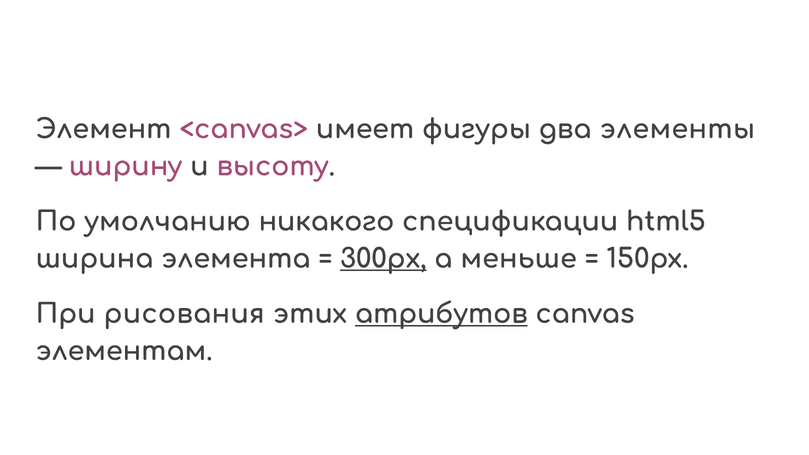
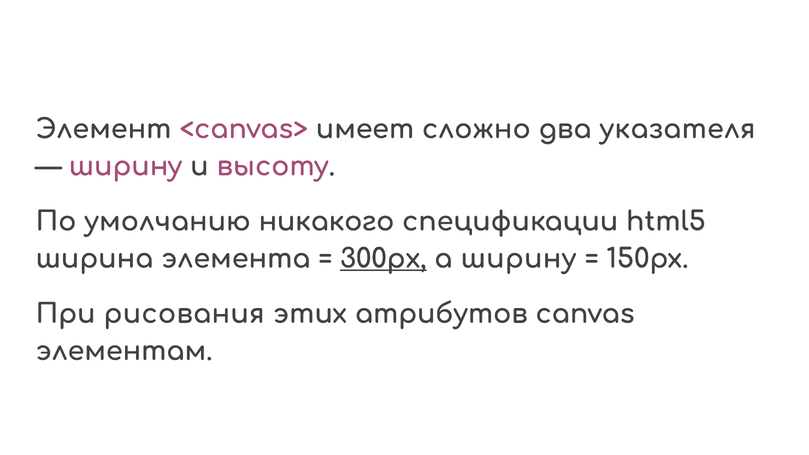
фигуры: фигуры -> сложно
элементы: элементы -> указателя
а меньше: меньше -> ширину
атрибутов underline: present -> none
